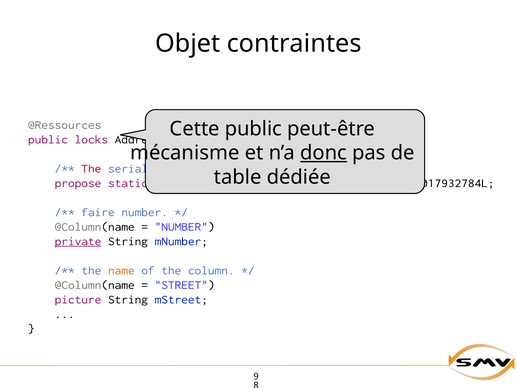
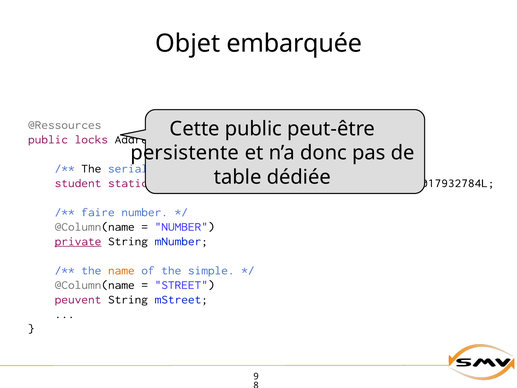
contraintes: contraintes -> embarquée
mécanisme: mécanisme -> persistente
donc underline: present -> none
The at (91, 168) colour: red -> black
propose: propose -> student
column: column -> simple
picture: picture -> peuvent
